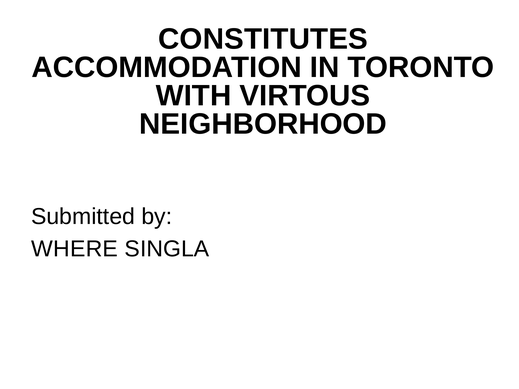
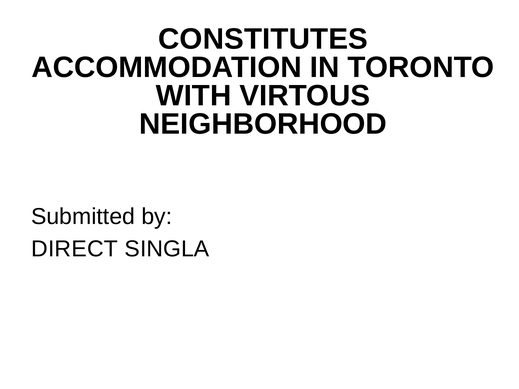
WHERE: WHERE -> DIRECT
